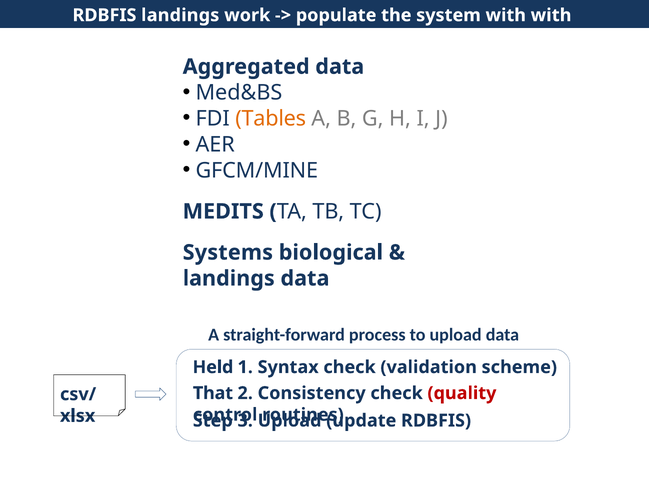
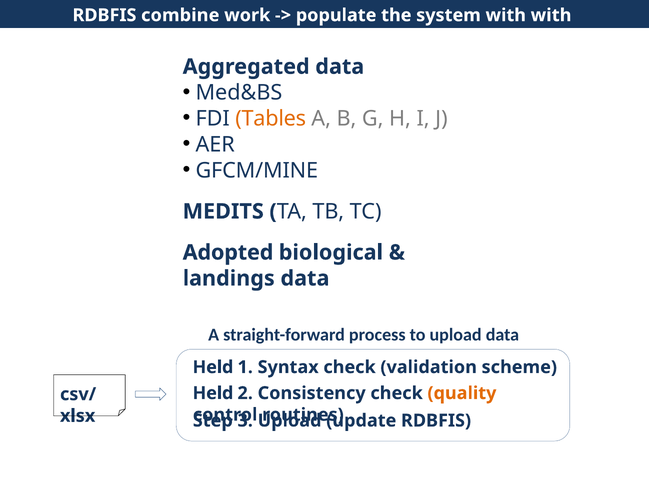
RDBFIS landings: landings -> combine
Systems: Systems -> Adopted
That at (213, 394): That -> Held
quality colour: red -> orange
